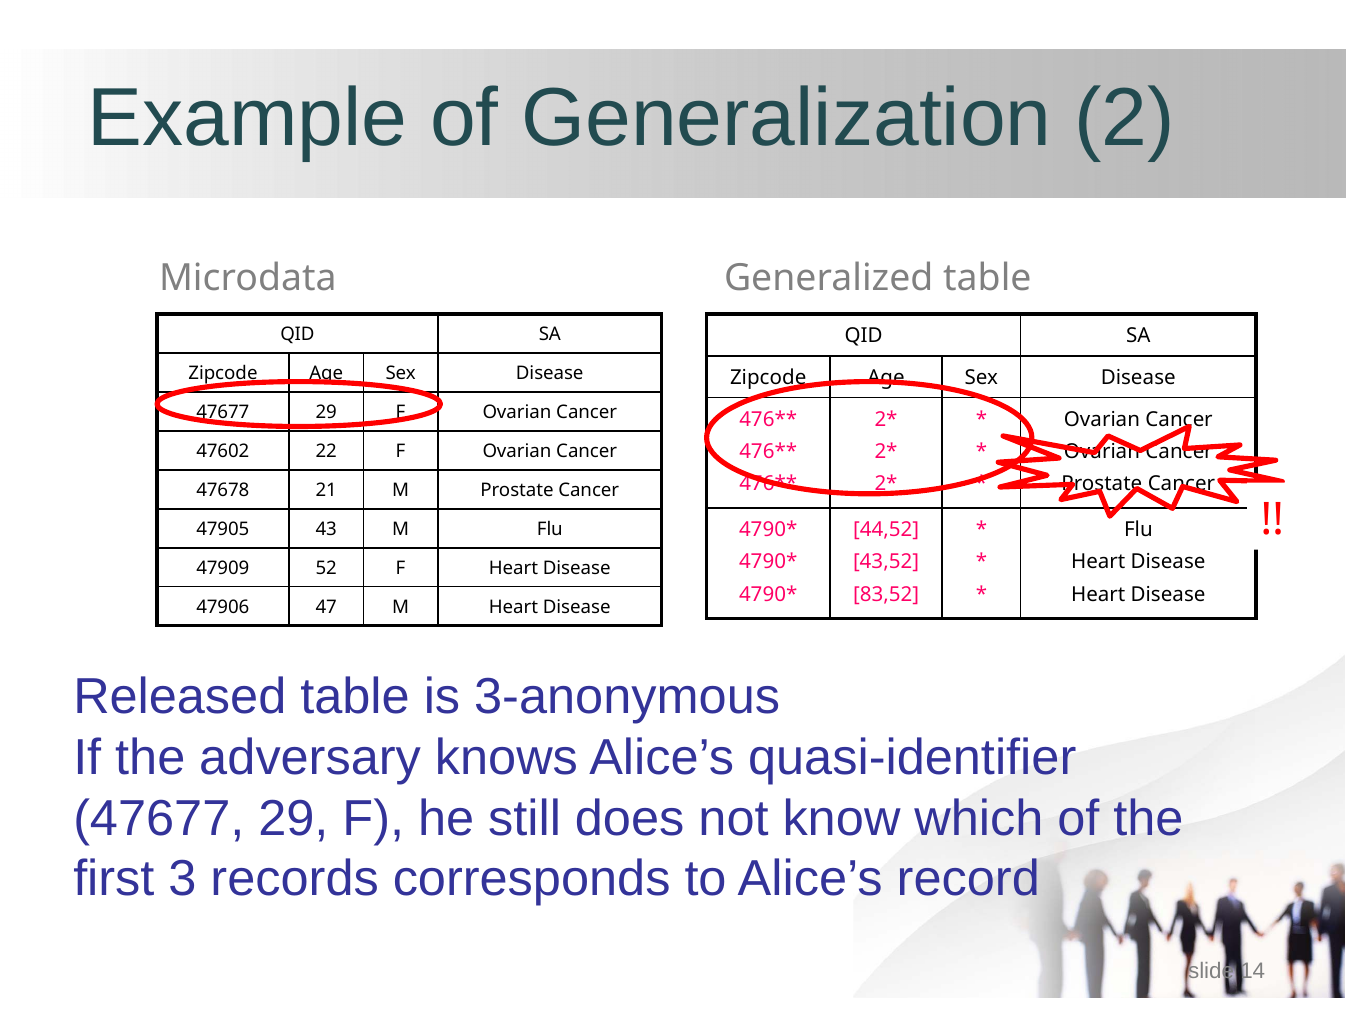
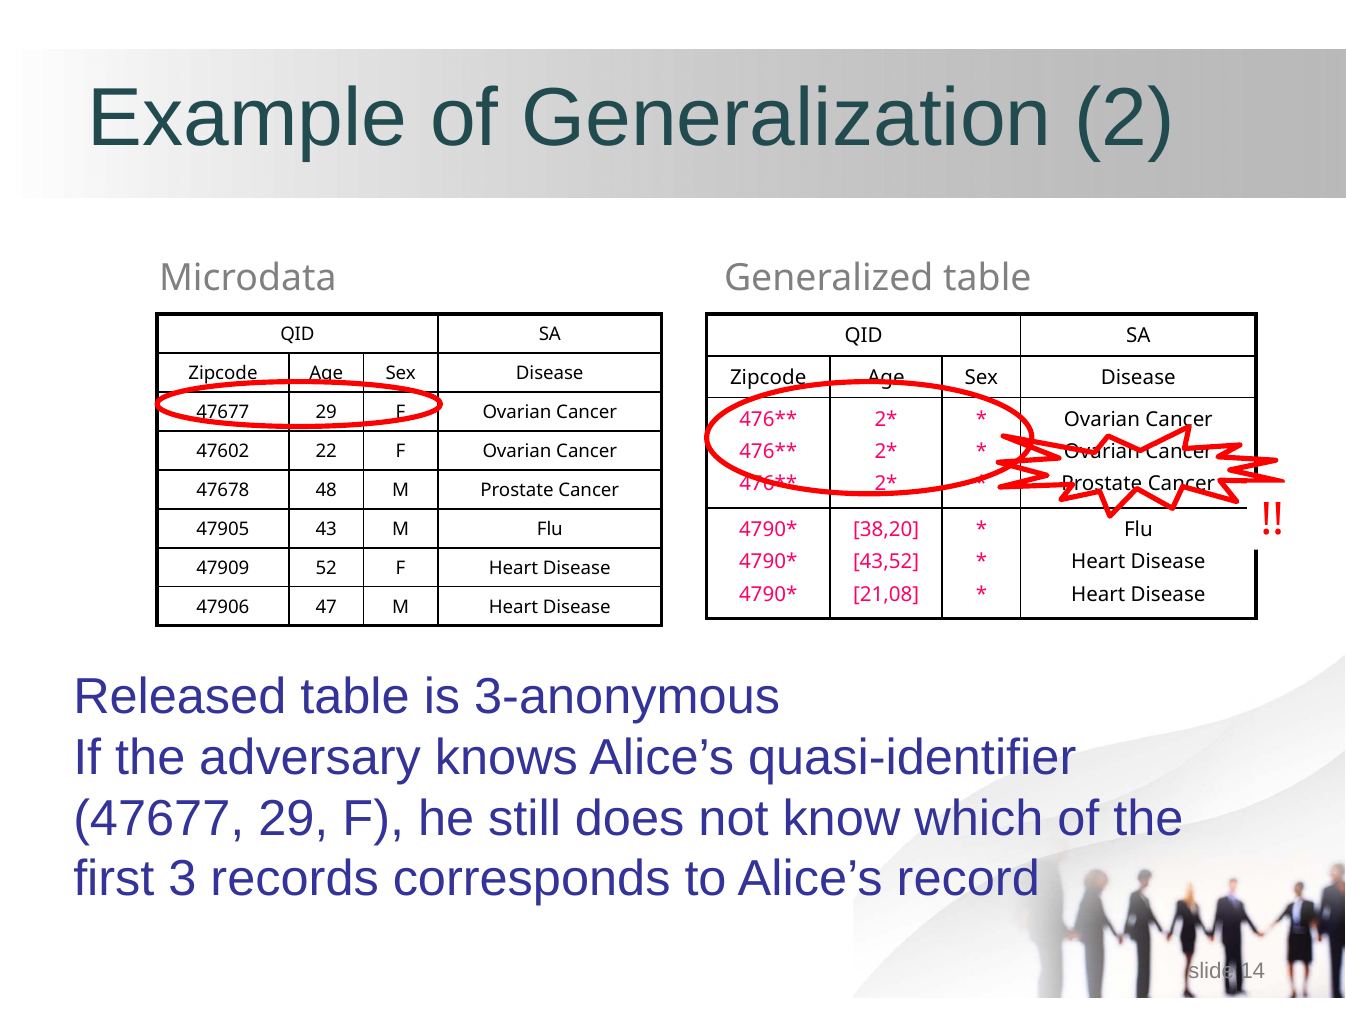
21: 21 -> 48
44,52: 44,52 -> 38,20
83,52: 83,52 -> 21,08
